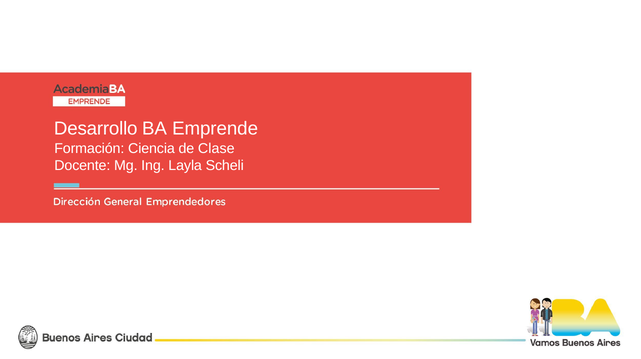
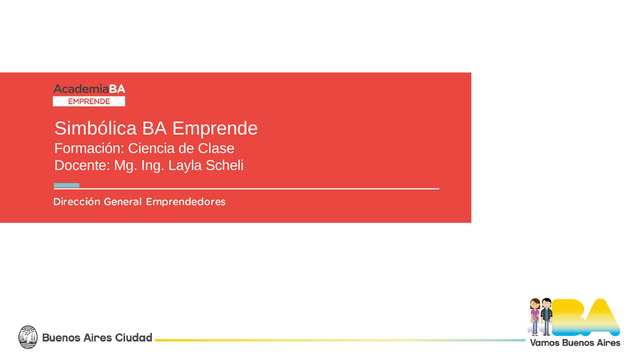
Desarrollo: Desarrollo -> Simbólica
